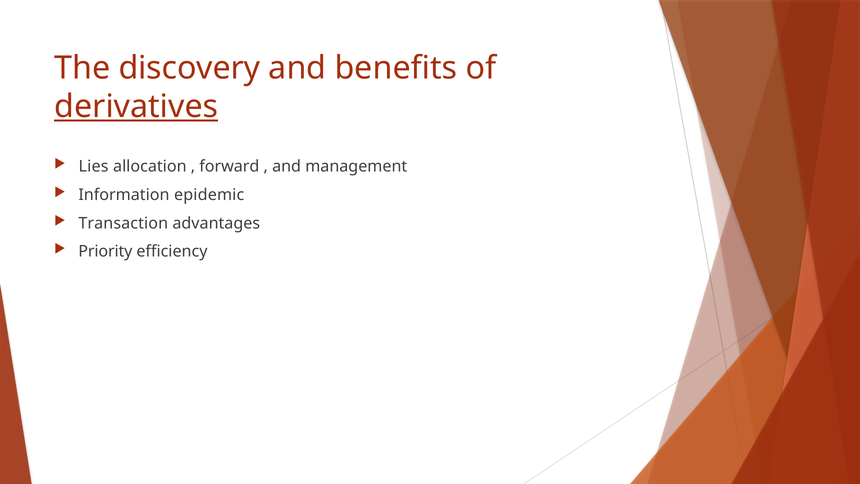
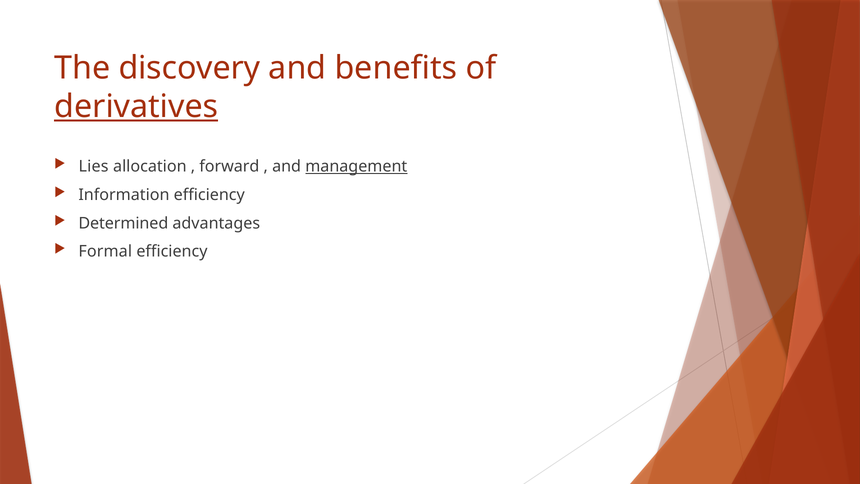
management underline: none -> present
Information epidemic: epidemic -> efficiency
Transaction: Transaction -> Determined
Priority: Priority -> Formal
